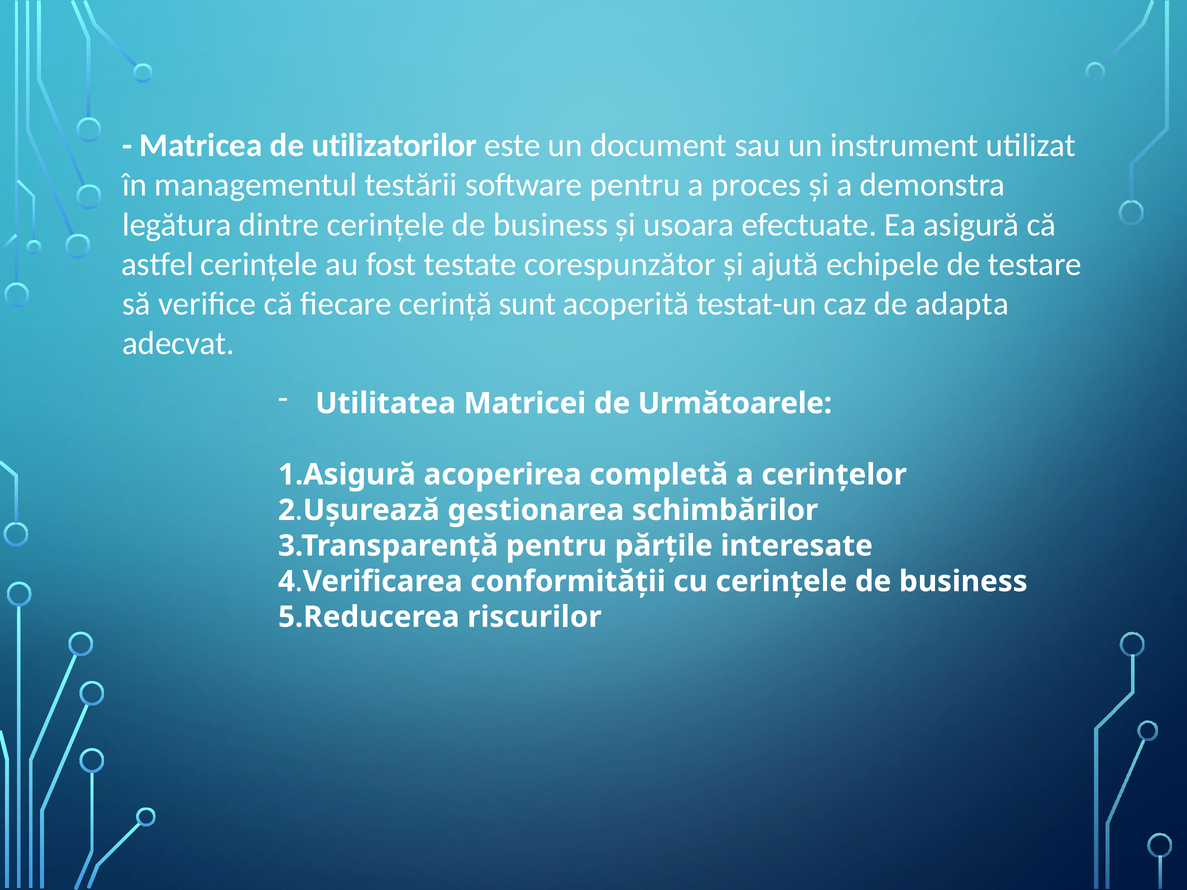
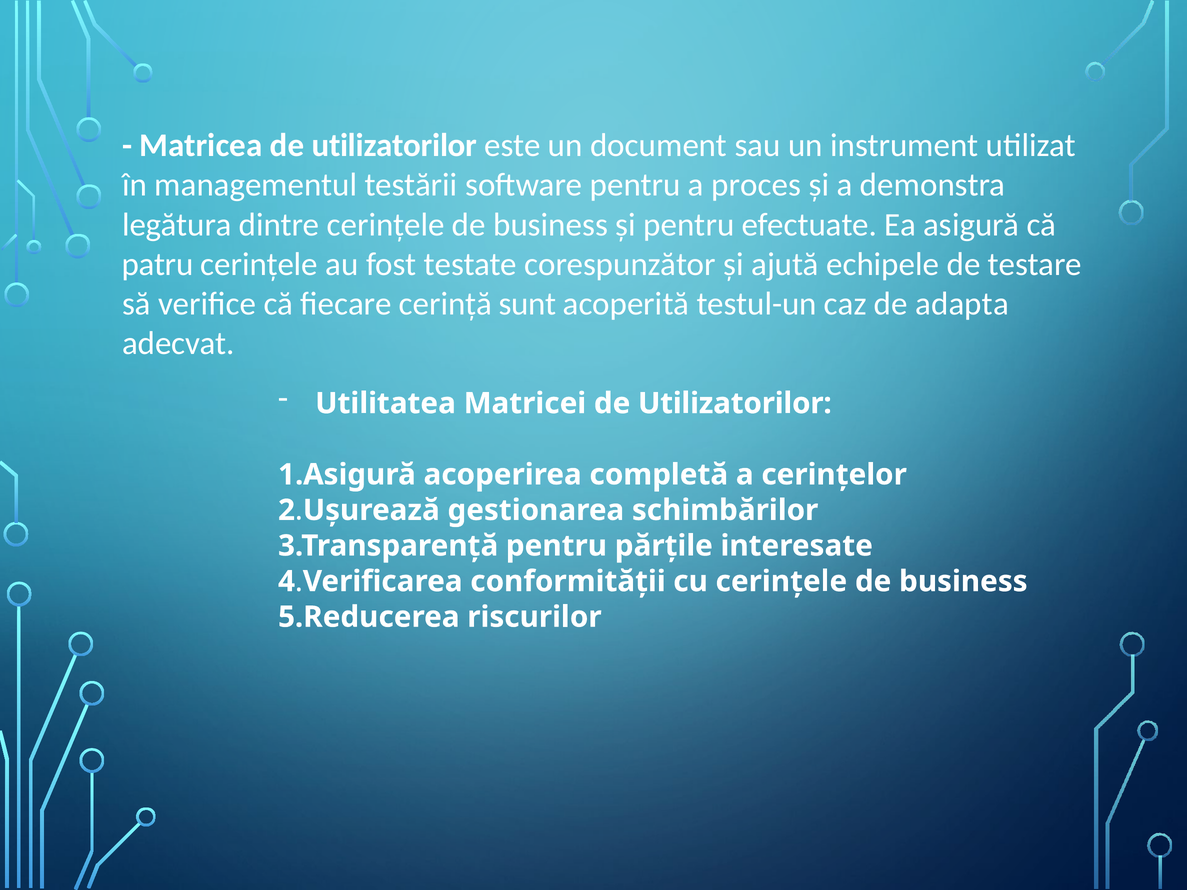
și usoara: usoara -> pentru
astfel: astfel -> patru
testat-un: testat-un -> testul-un
Matricei de Următoarele: Următoarele -> Utilizatorilor
